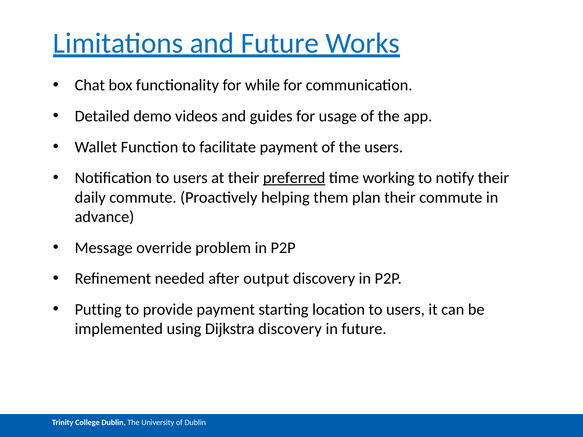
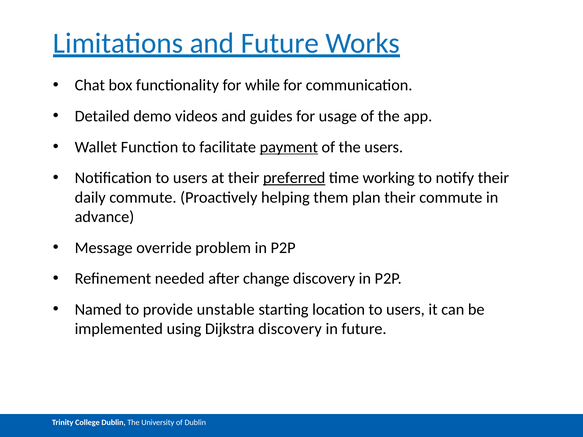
payment at (289, 147) underline: none -> present
output: output -> change
Putting: Putting -> Named
provide payment: payment -> unstable
